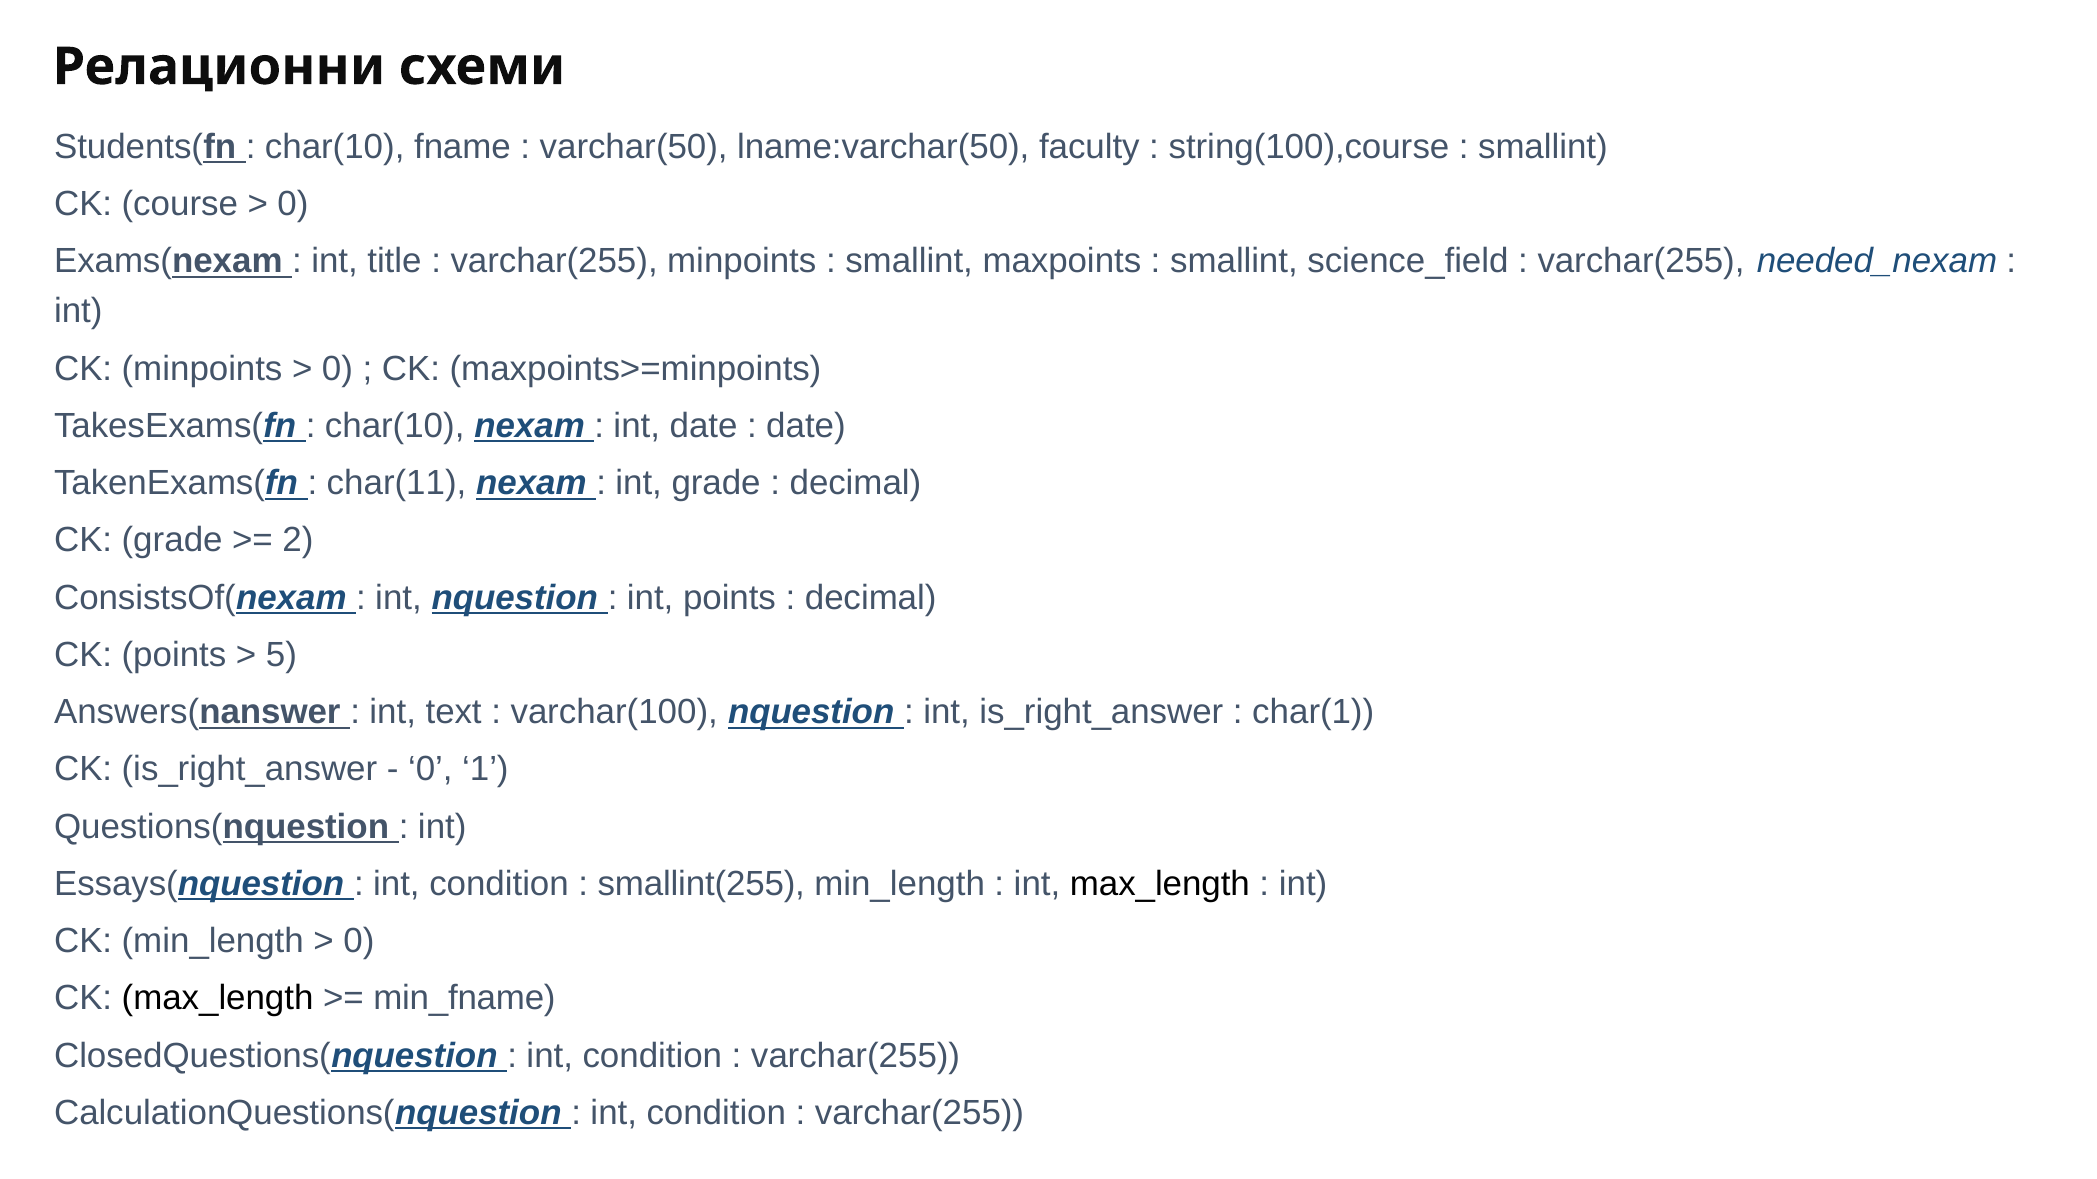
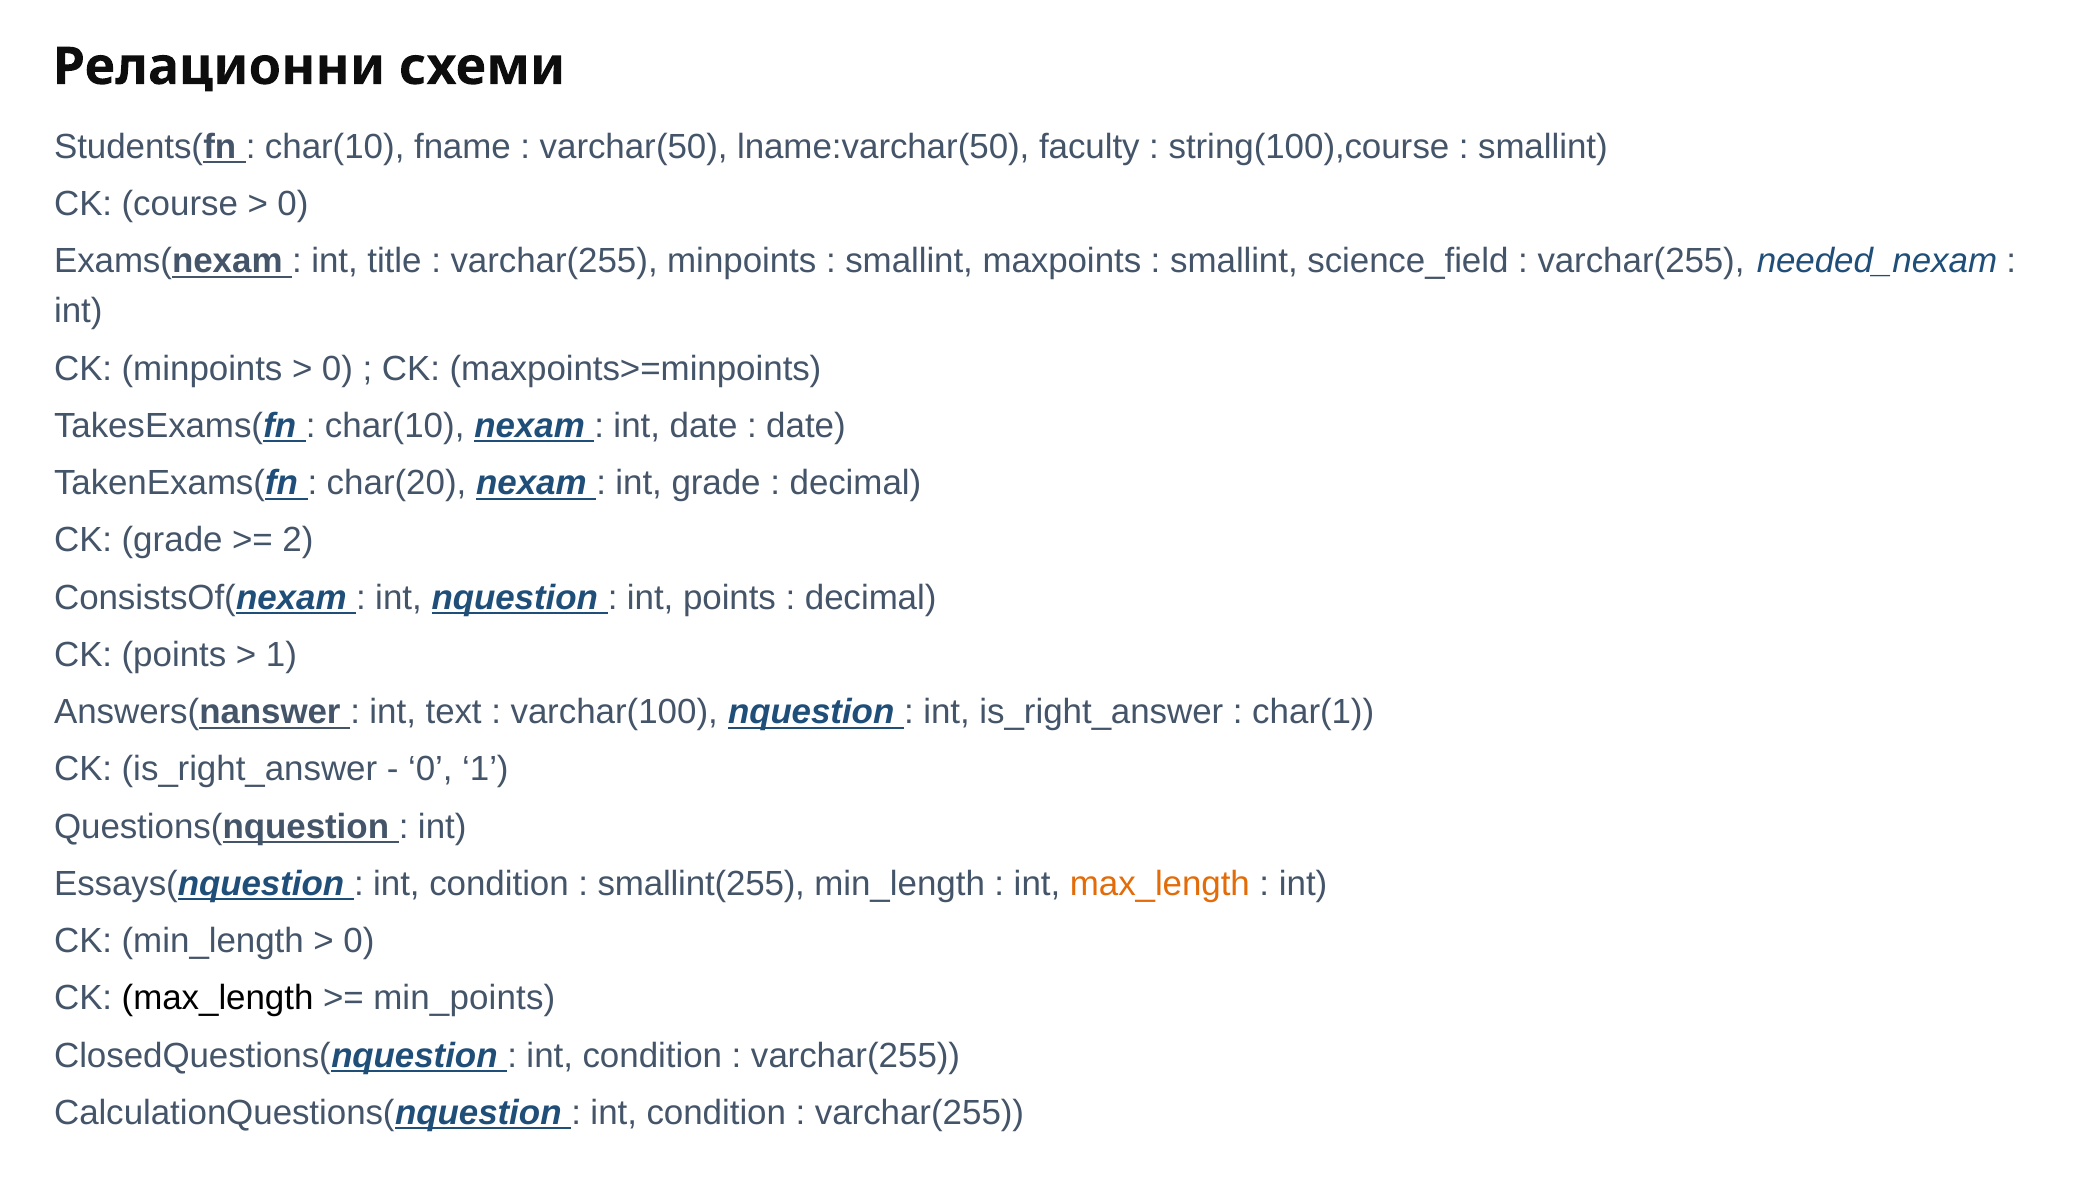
char(11: char(11 -> char(20
5 at (281, 655): 5 -> 1
max_length at (1160, 884) colour: black -> orange
min_fname: min_fname -> min_points
